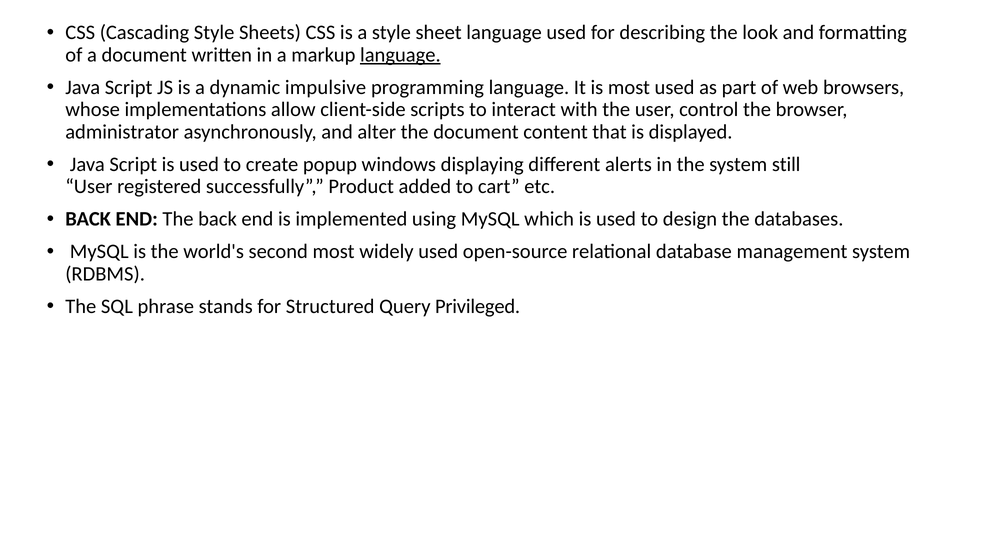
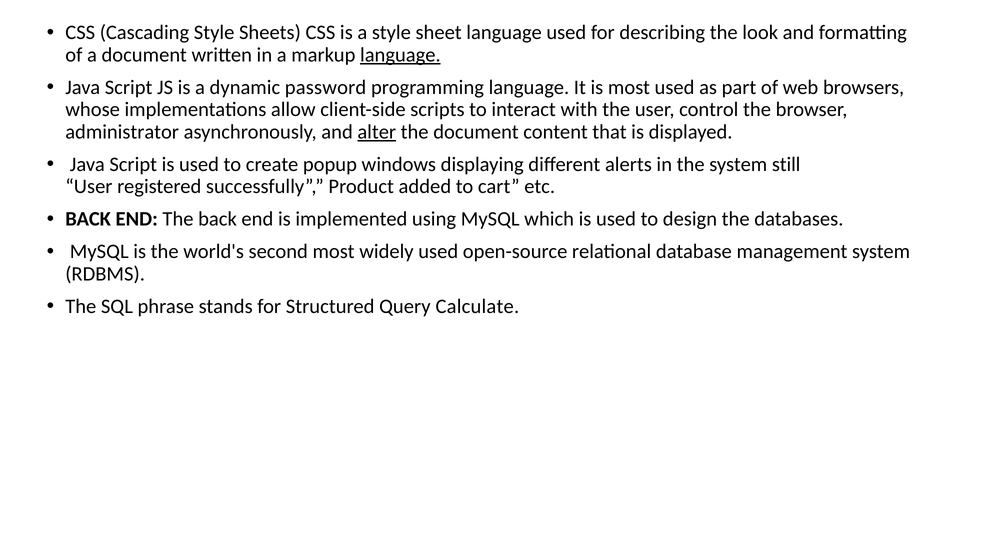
impulsive: impulsive -> password
alter underline: none -> present
Privileged: Privileged -> Calculate
